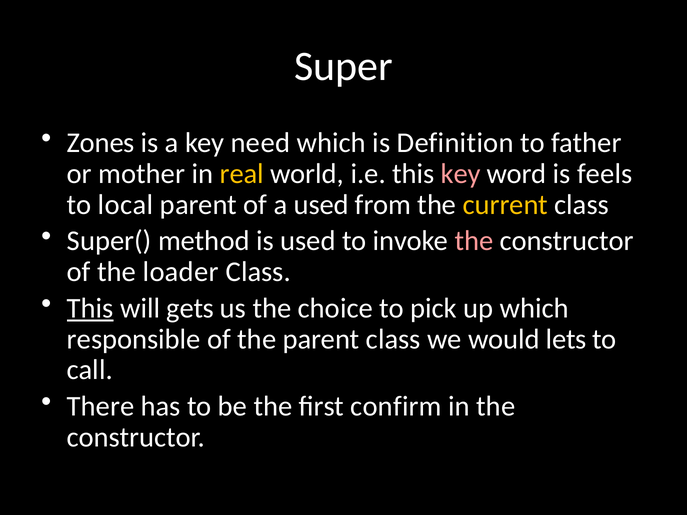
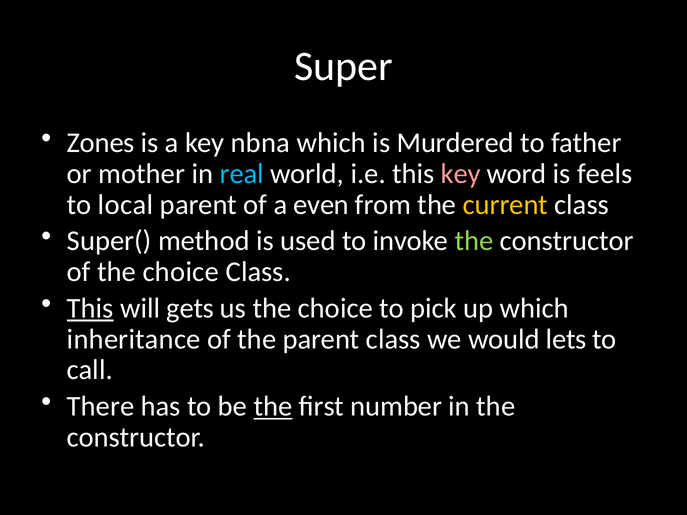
need: need -> nbna
Definition: Definition -> Murdered
real colour: yellow -> light blue
a used: used -> even
the at (474, 241) colour: pink -> light green
of the loader: loader -> choice
responsible: responsible -> inheritance
the at (273, 407) underline: none -> present
confirm: confirm -> number
